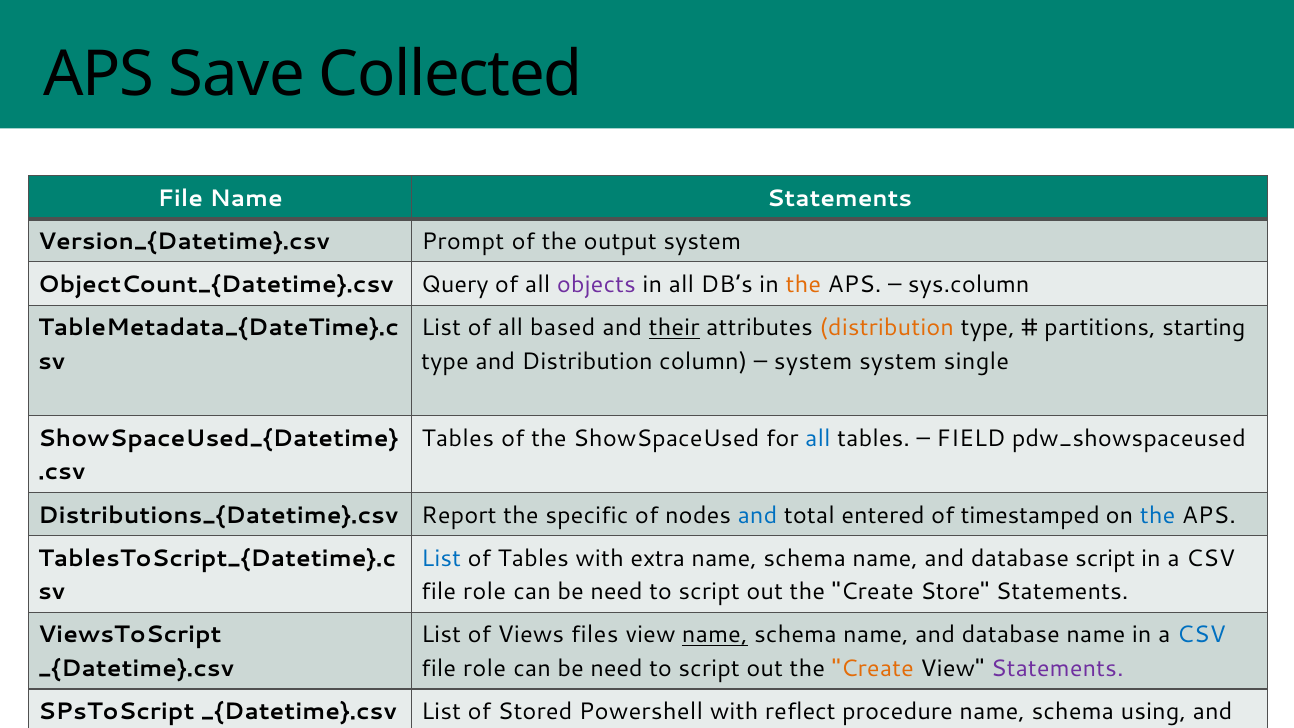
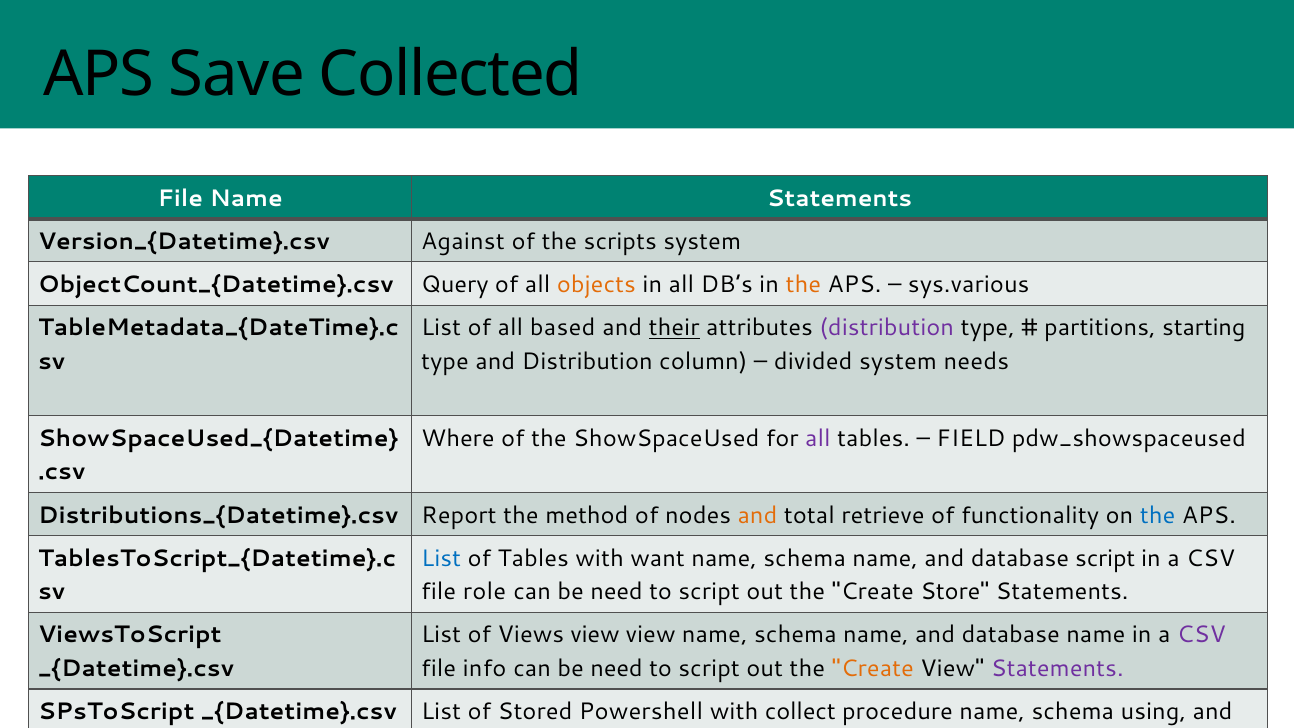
Prompt: Prompt -> Against
output: output -> scripts
objects colour: purple -> orange
sys.column: sys.column -> sys.various
distribution at (887, 328) colour: orange -> purple
system at (813, 361): system -> divided
single: single -> needs
Tables at (458, 438): Tables -> Where
all at (818, 438) colour: blue -> purple
specific: specific -> method
and at (758, 515) colour: blue -> orange
entered: entered -> retrieve
timestamped: timestamped -> functionality
extra: extra -> want
Views files: files -> view
name at (715, 635) underline: present -> none
CSV at (1201, 635) colour: blue -> purple
role at (485, 668): role -> info
reflect: reflect -> collect
